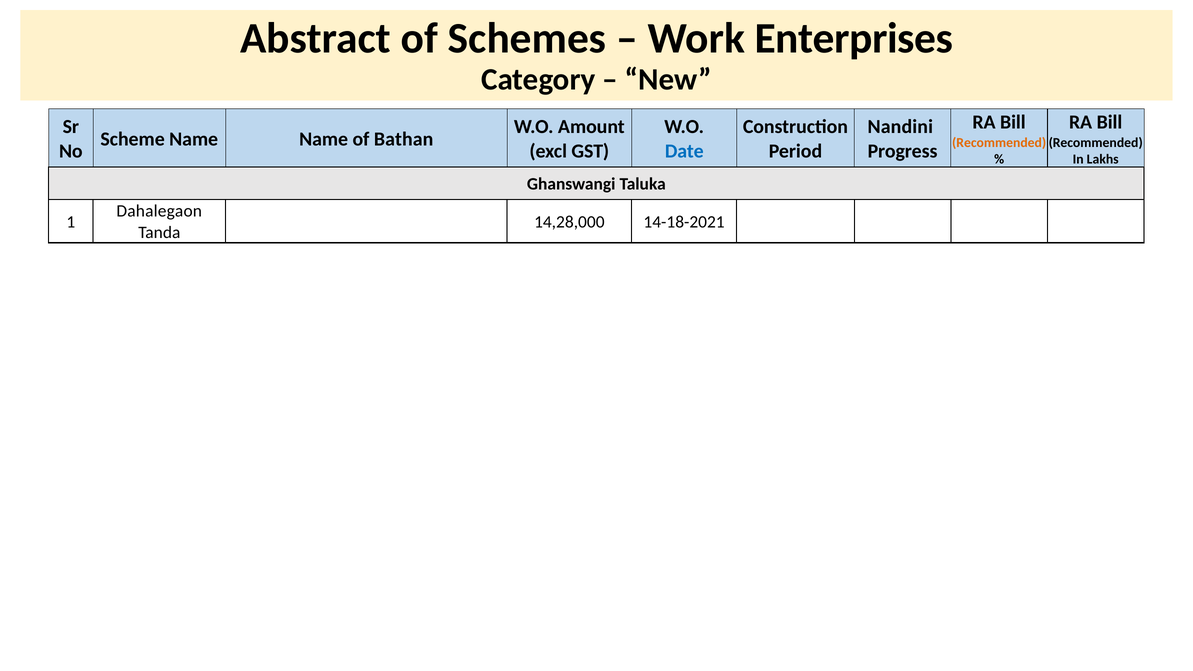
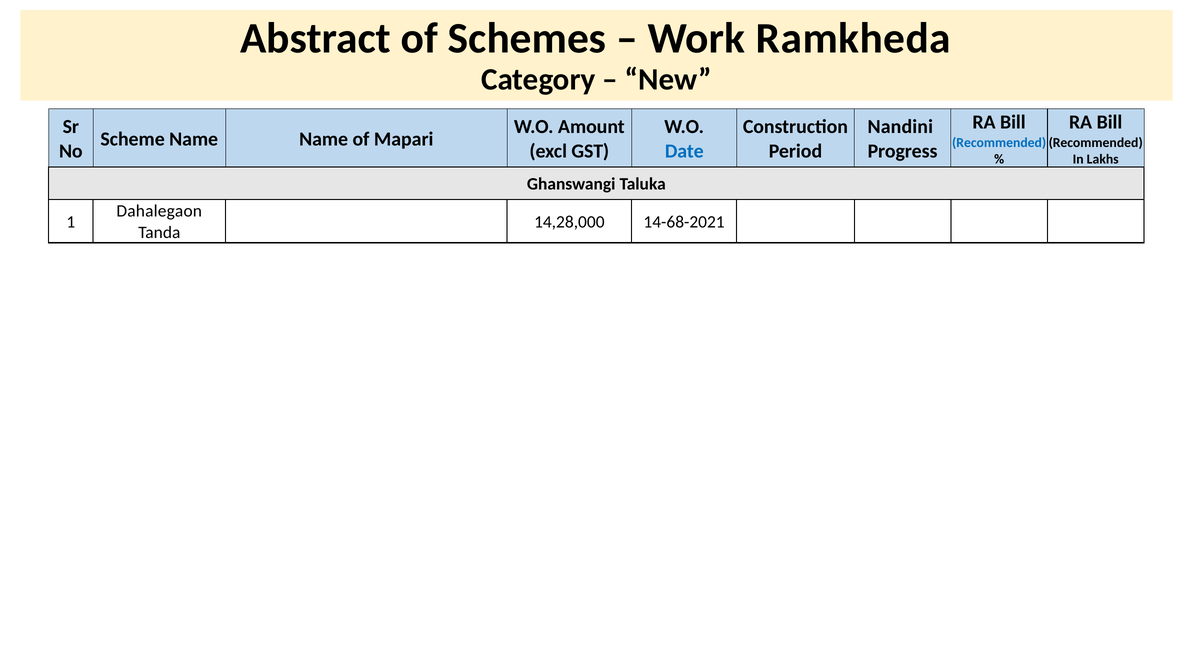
Enterprises: Enterprises -> Ramkheda
Bathan: Bathan -> Mapari
Recommended at (999, 143) colour: orange -> blue
14-18-2021: 14-18-2021 -> 14-68-2021
